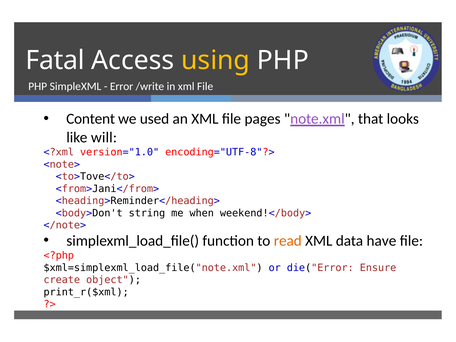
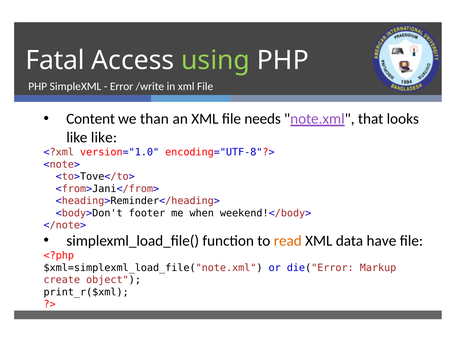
using colour: yellow -> light green
used: used -> than
pages: pages -> needs
like will: will -> like
string: string -> footer
Ensure: Ensure -> Markup
